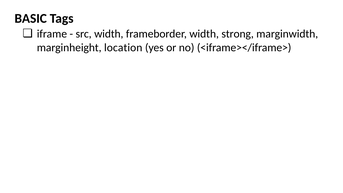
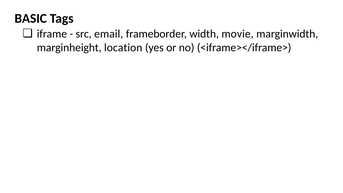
src width: width -> email
strong: strong -> movie
